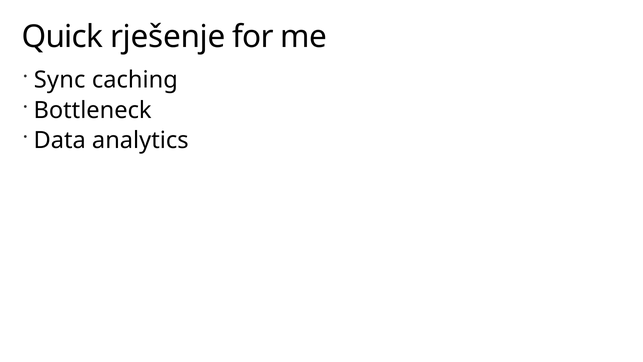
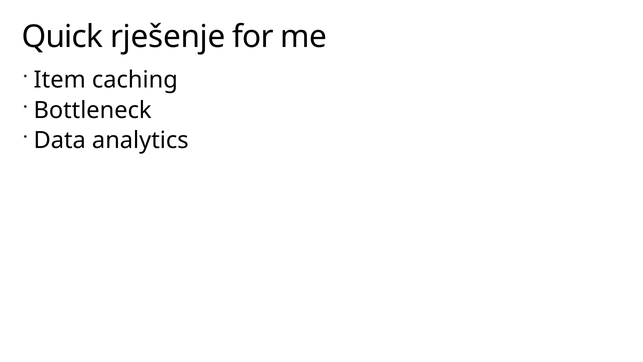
Sync: Sync -> Item
